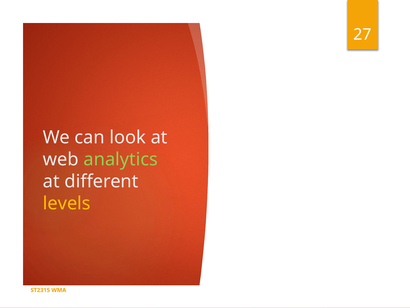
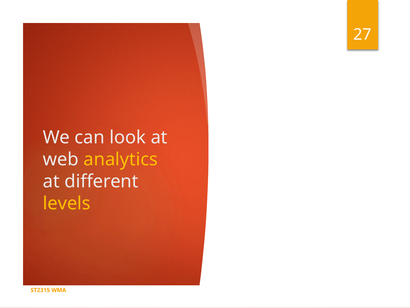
analytics colour: light green -> yellow
